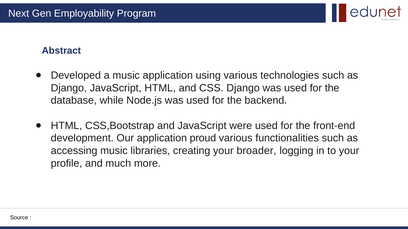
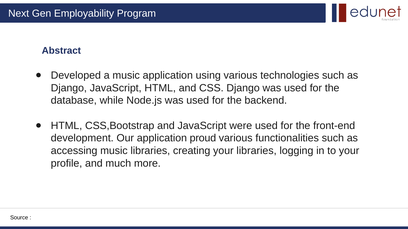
your broader: broader -> libraries
